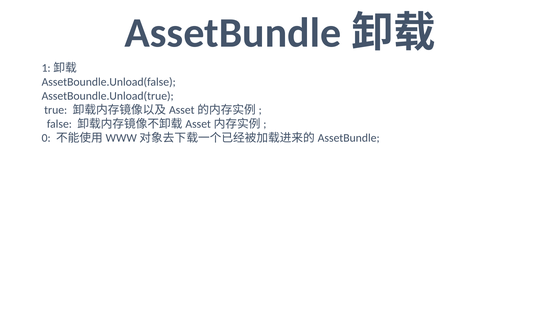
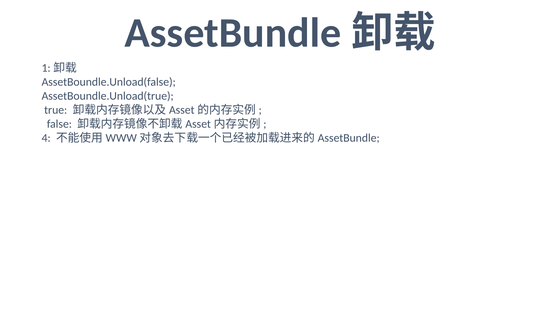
0: 0 -> 4
